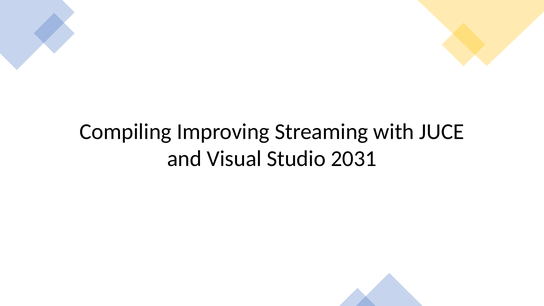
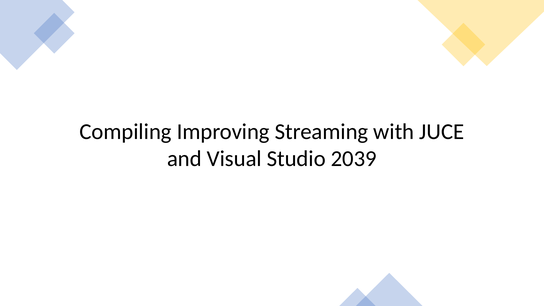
2031: 2031 -> 2039
